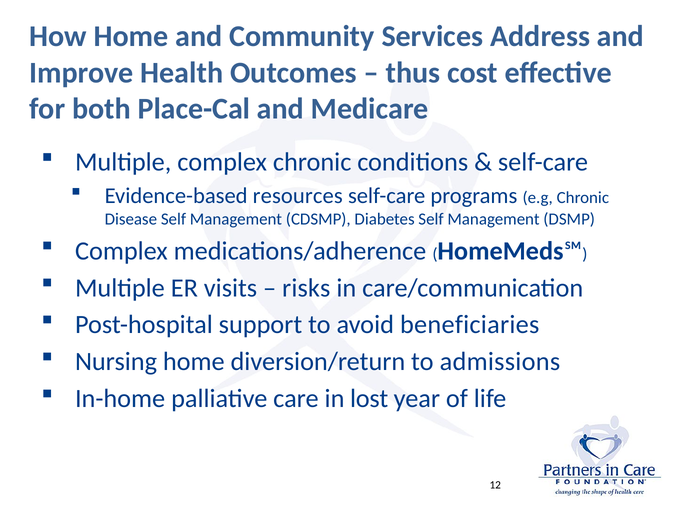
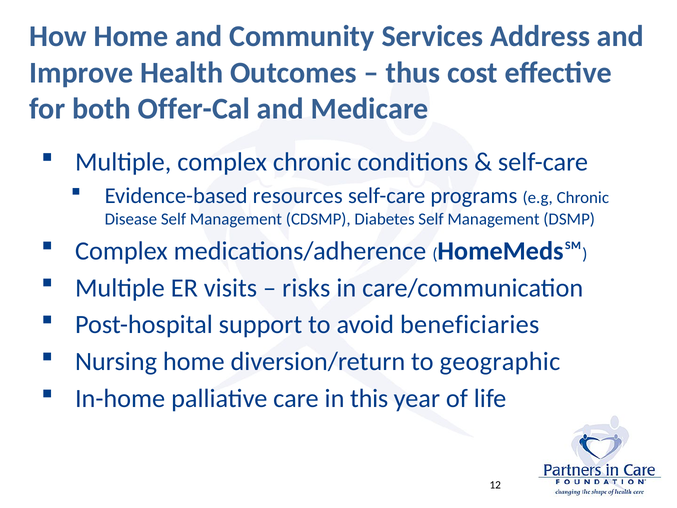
Place-Cal: Place-Cal -> Offer-Cal
admissions: admissions -> geographic
lost: lost -> this
